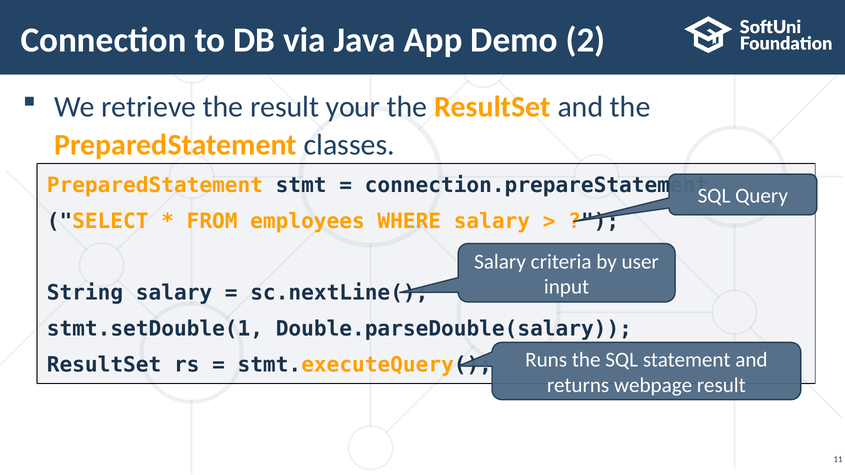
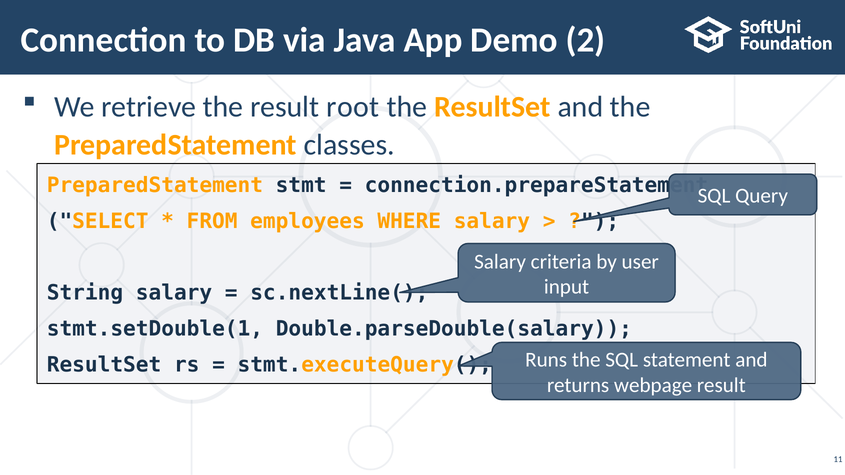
your: your -> root
